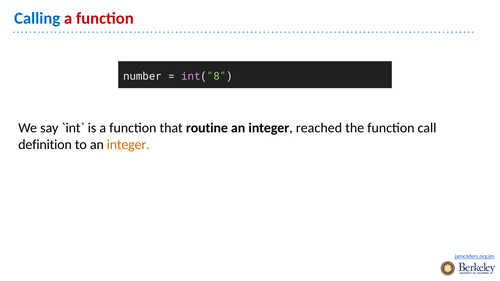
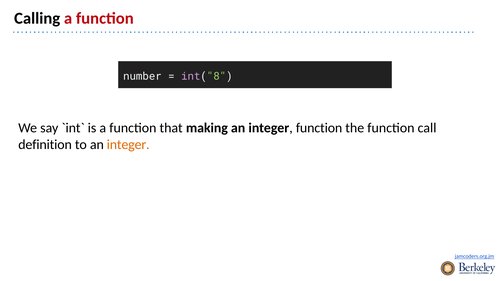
Calling colour: blue -> black
routine: routine -> making
integer reached: reached -> function
